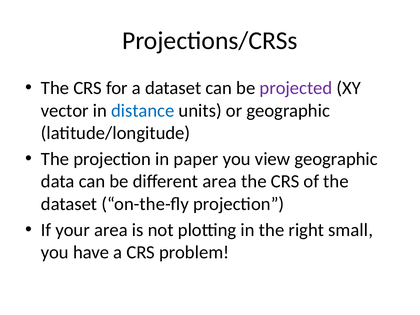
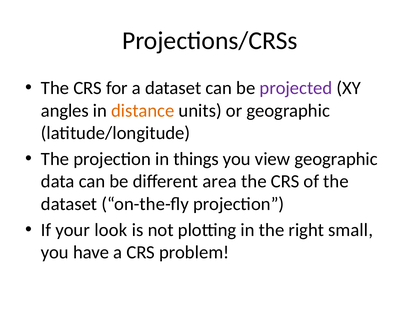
vector: vector -> angles
distance colour: blue -> orange
paper: paper -> things
your area: area -> look
